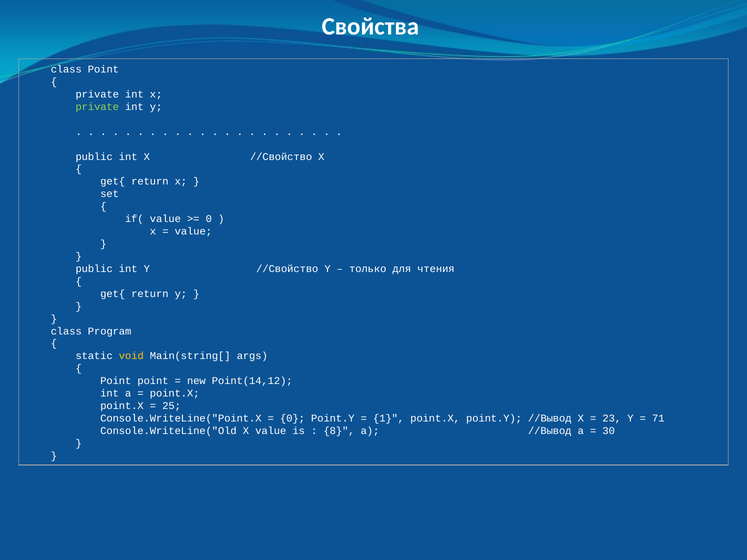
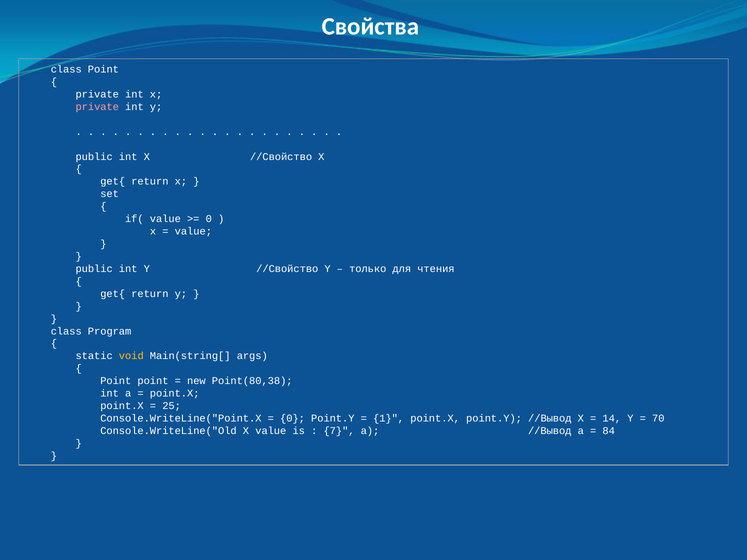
private at (97, 107) colour: light green -> pink
Point(14,12: Point(14,12 -> Point(80,38
23: 23 -> 14
71: 71 -> 70
8: 8 -> 7
30: 30 -> 84
